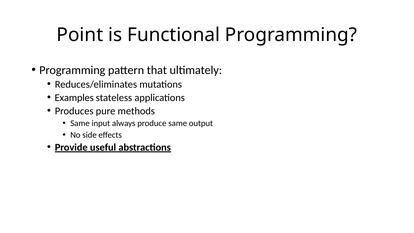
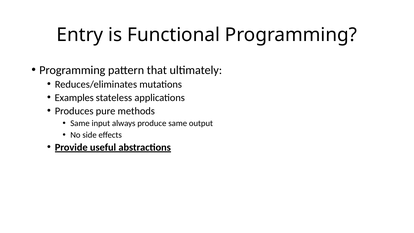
Point: Point -> Entry
